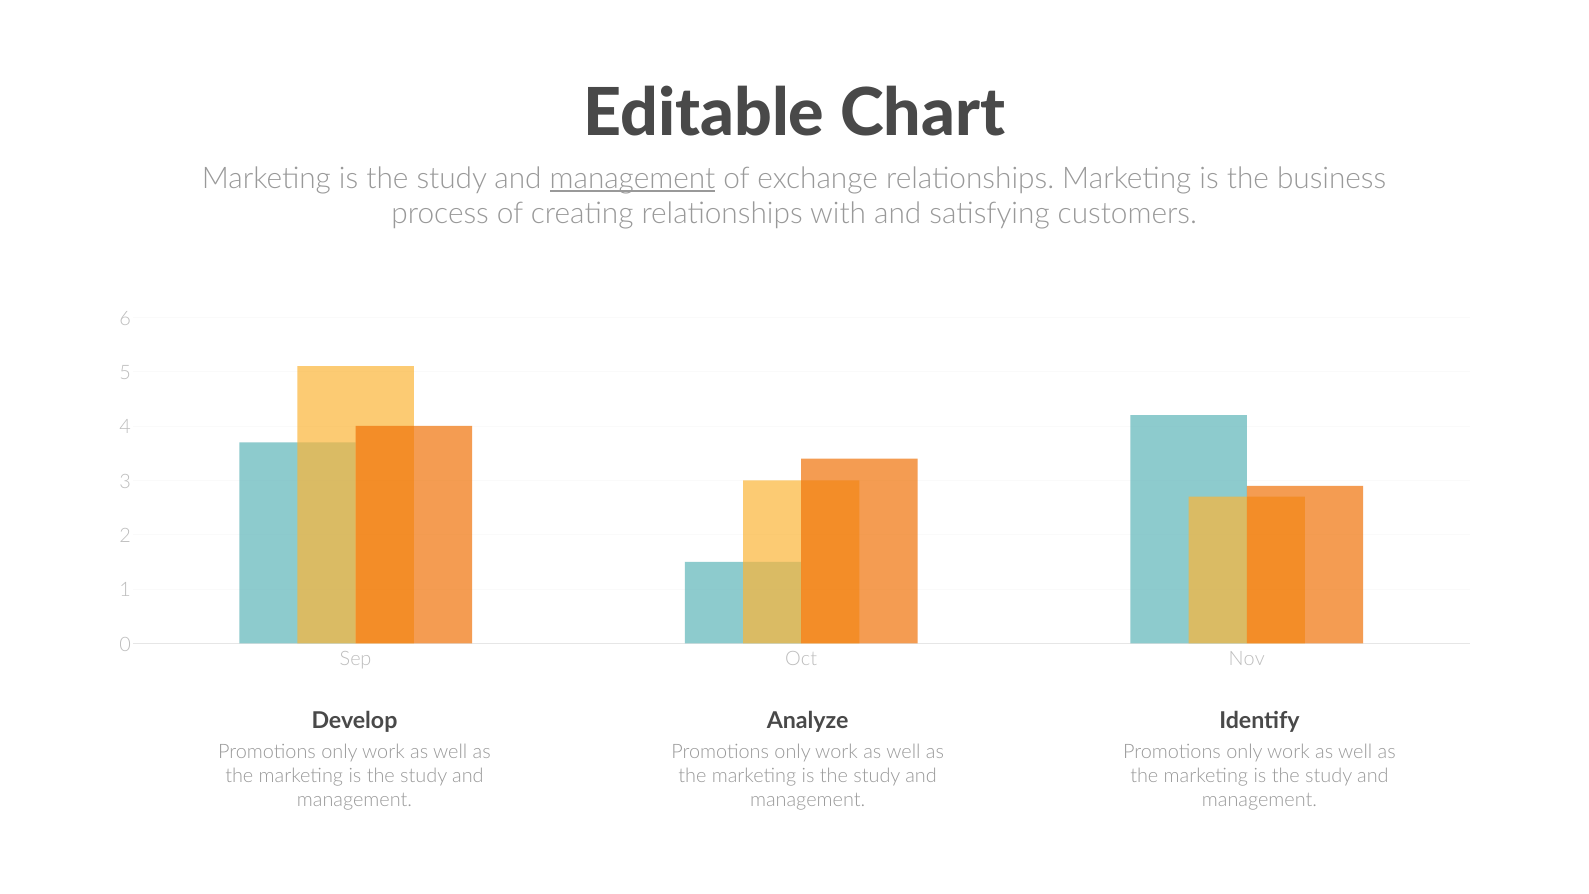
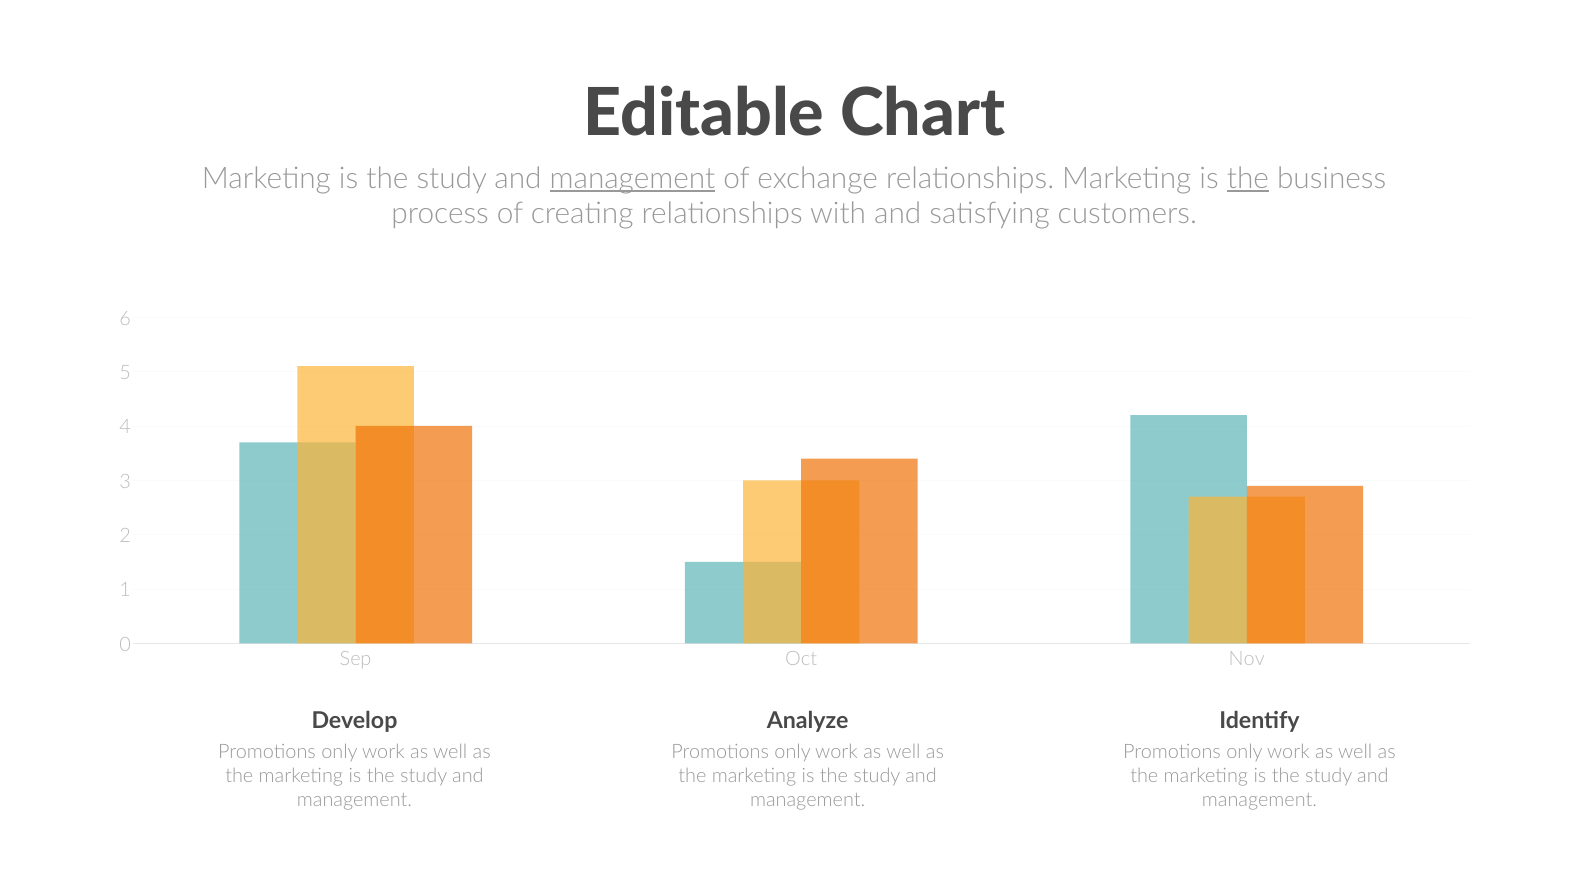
the at (1248, 178) underline: none -> present
